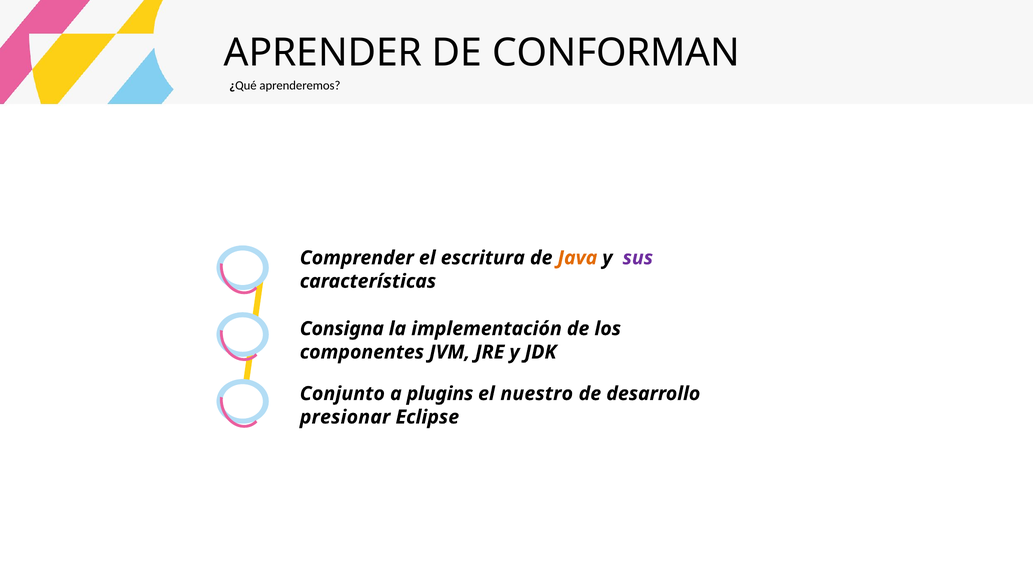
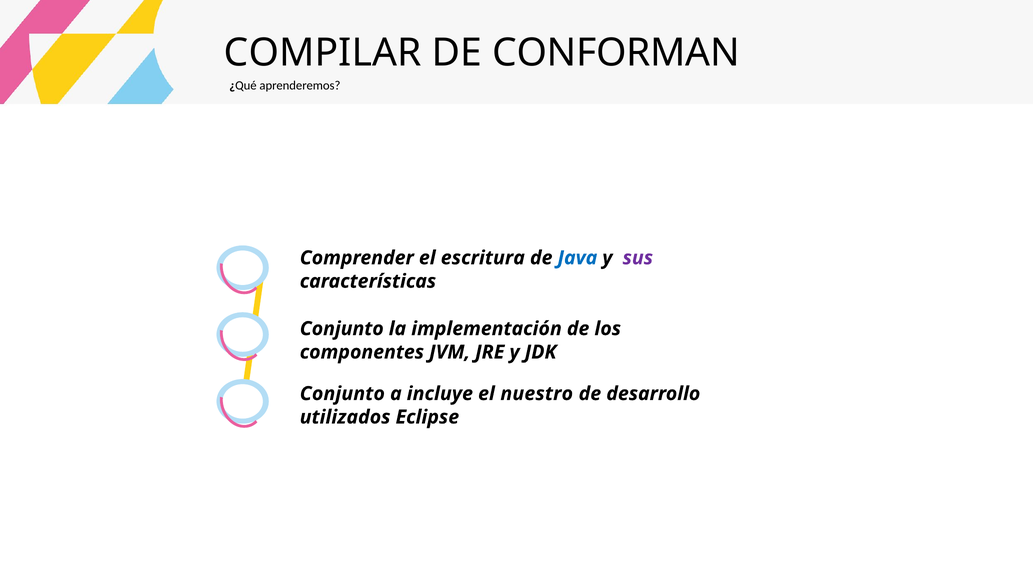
APRENDER: APRENDER -> COMPILAR
Java colour: orange -> blue
Consigna at (342, 329): Consigna -> Conjunto
plugins: plugins -> incluye
presionar: presionar -> utilizados
